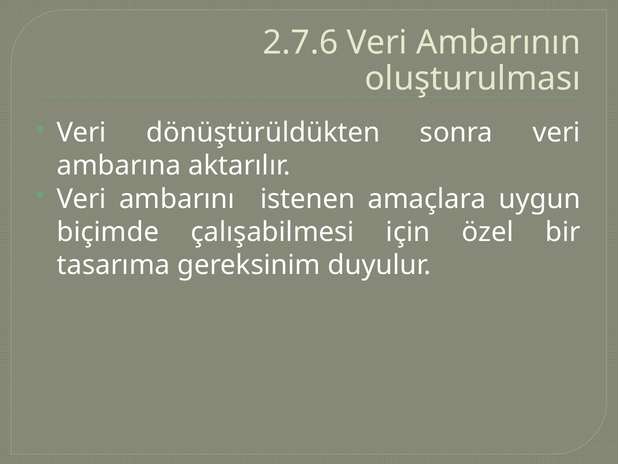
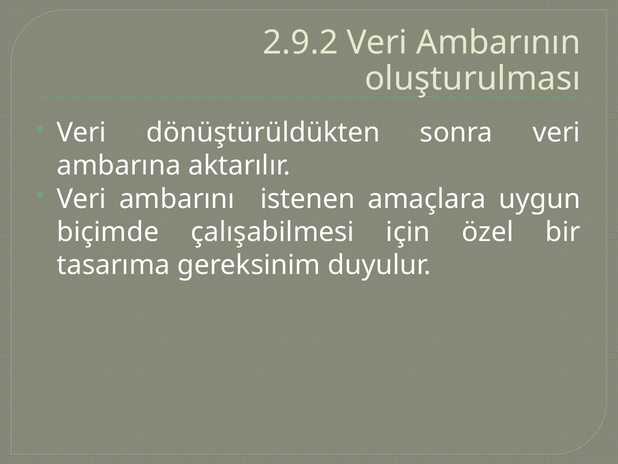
2.7.6: 2.7.6 -> 2.9.2
